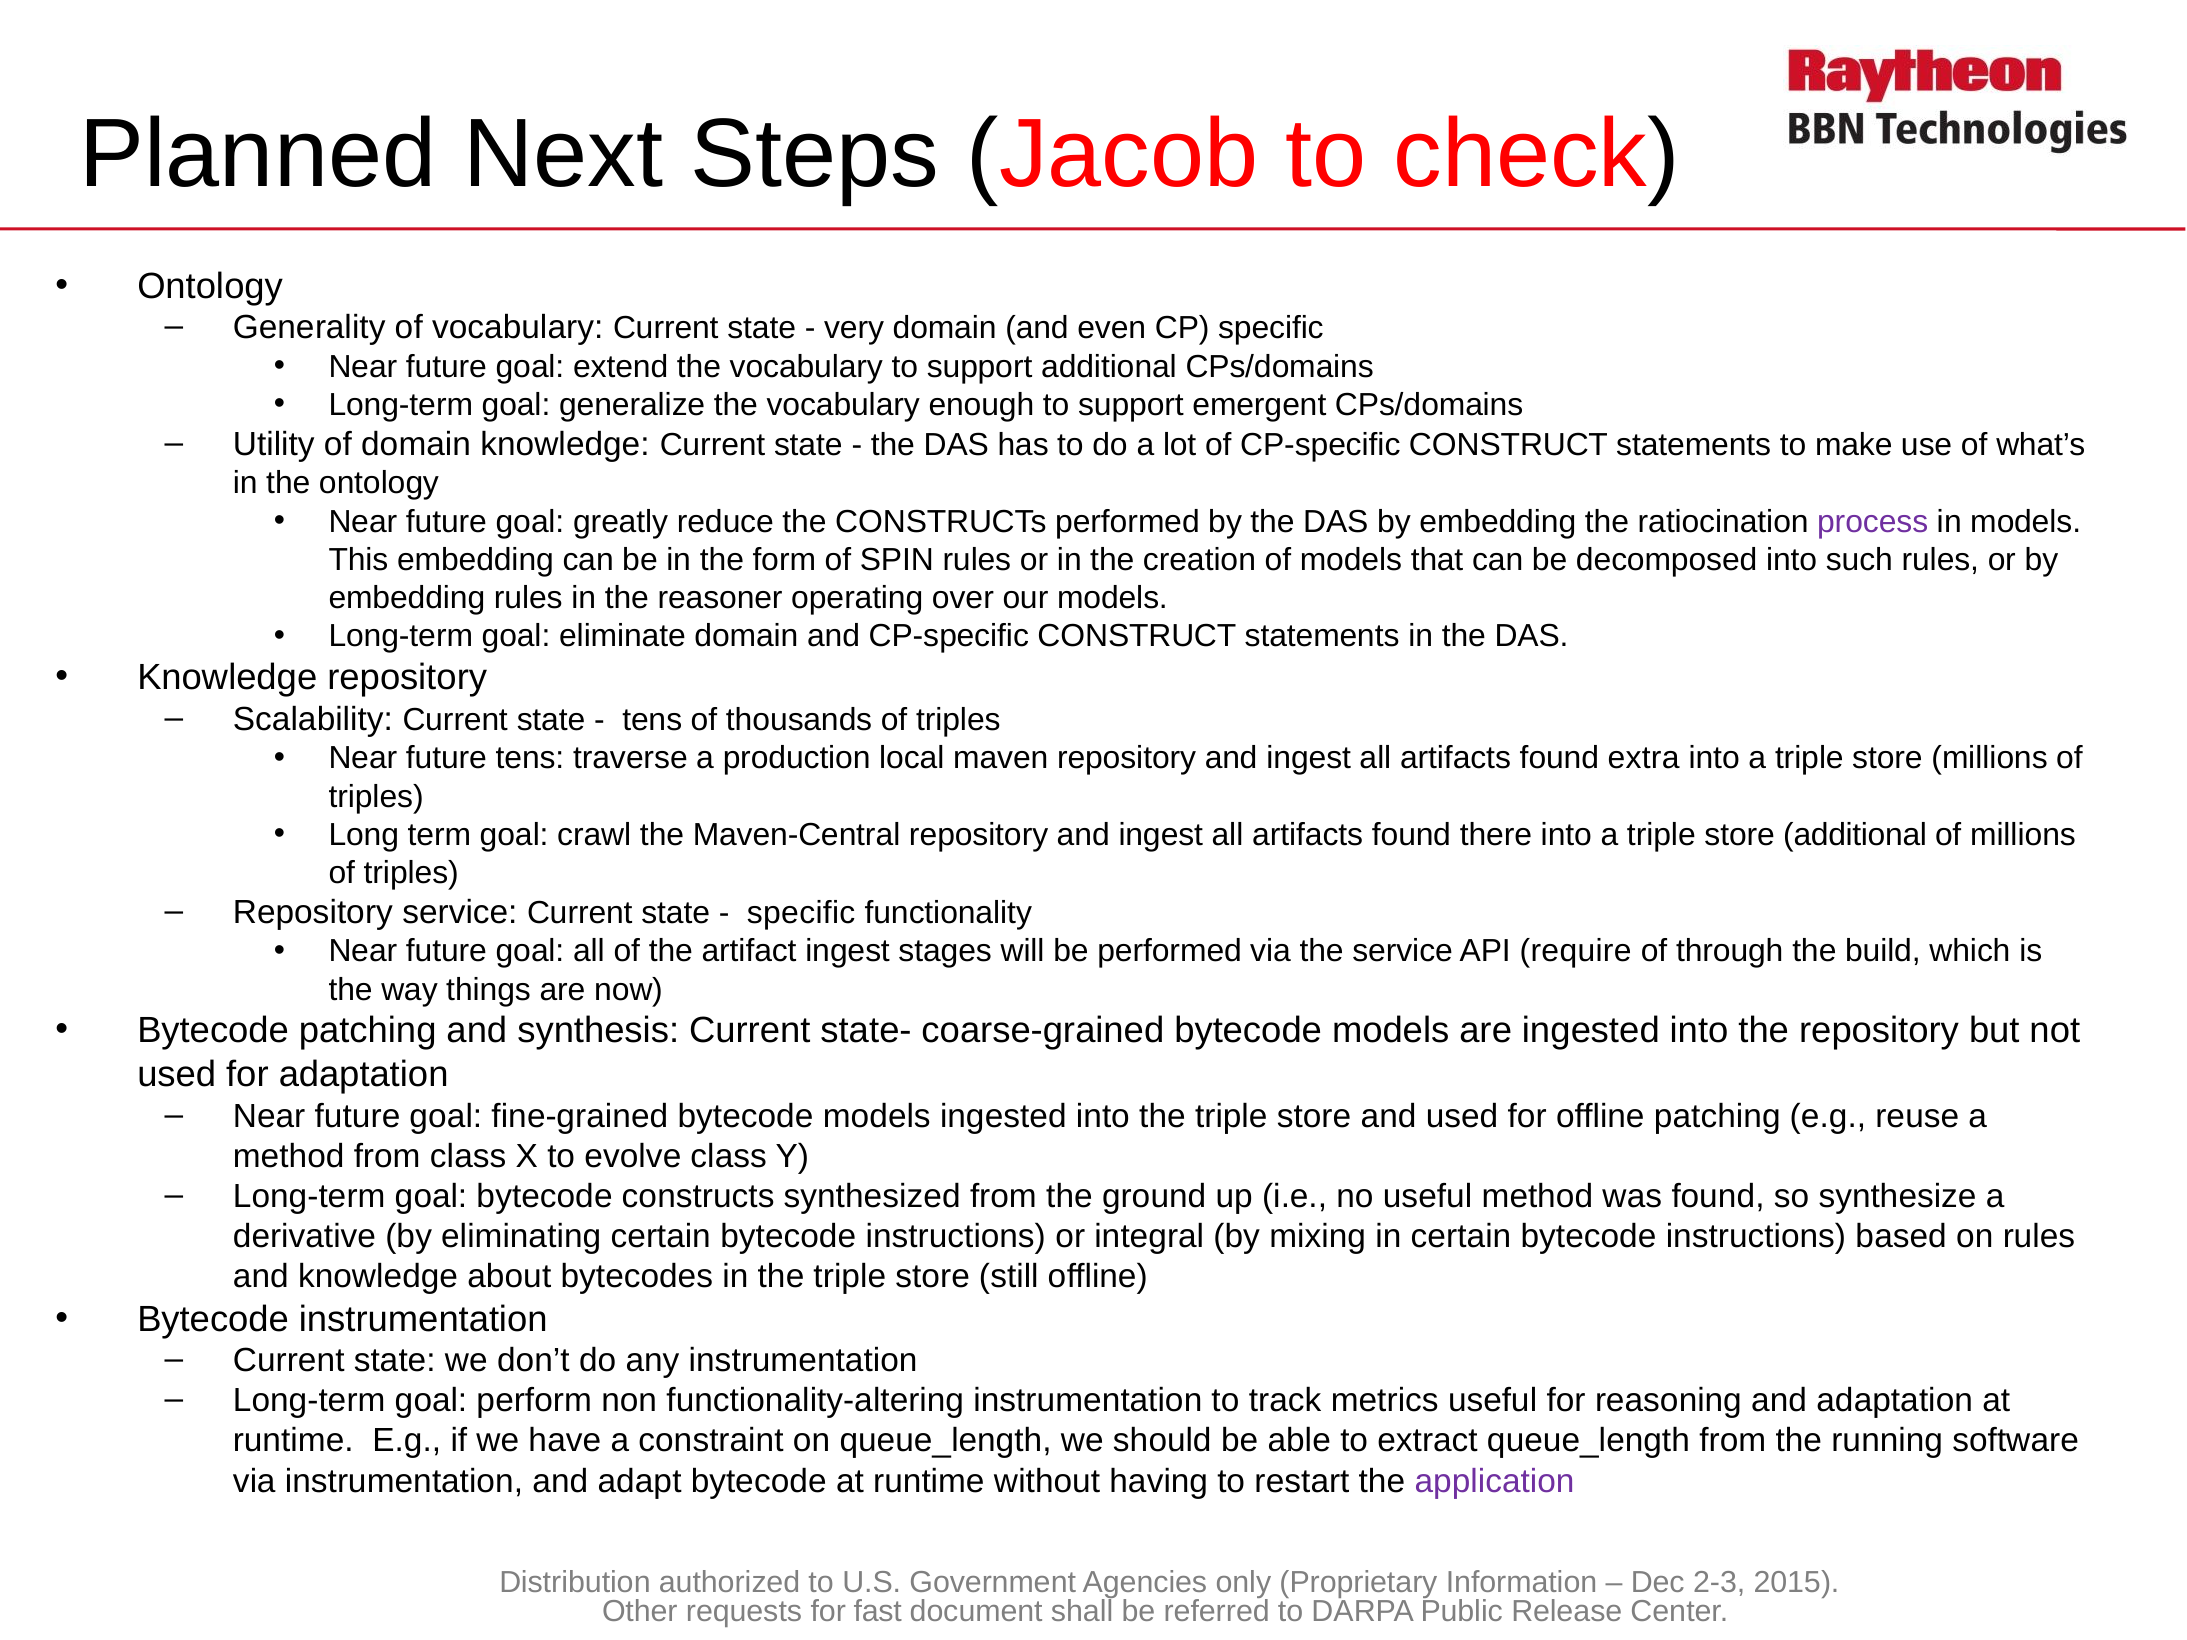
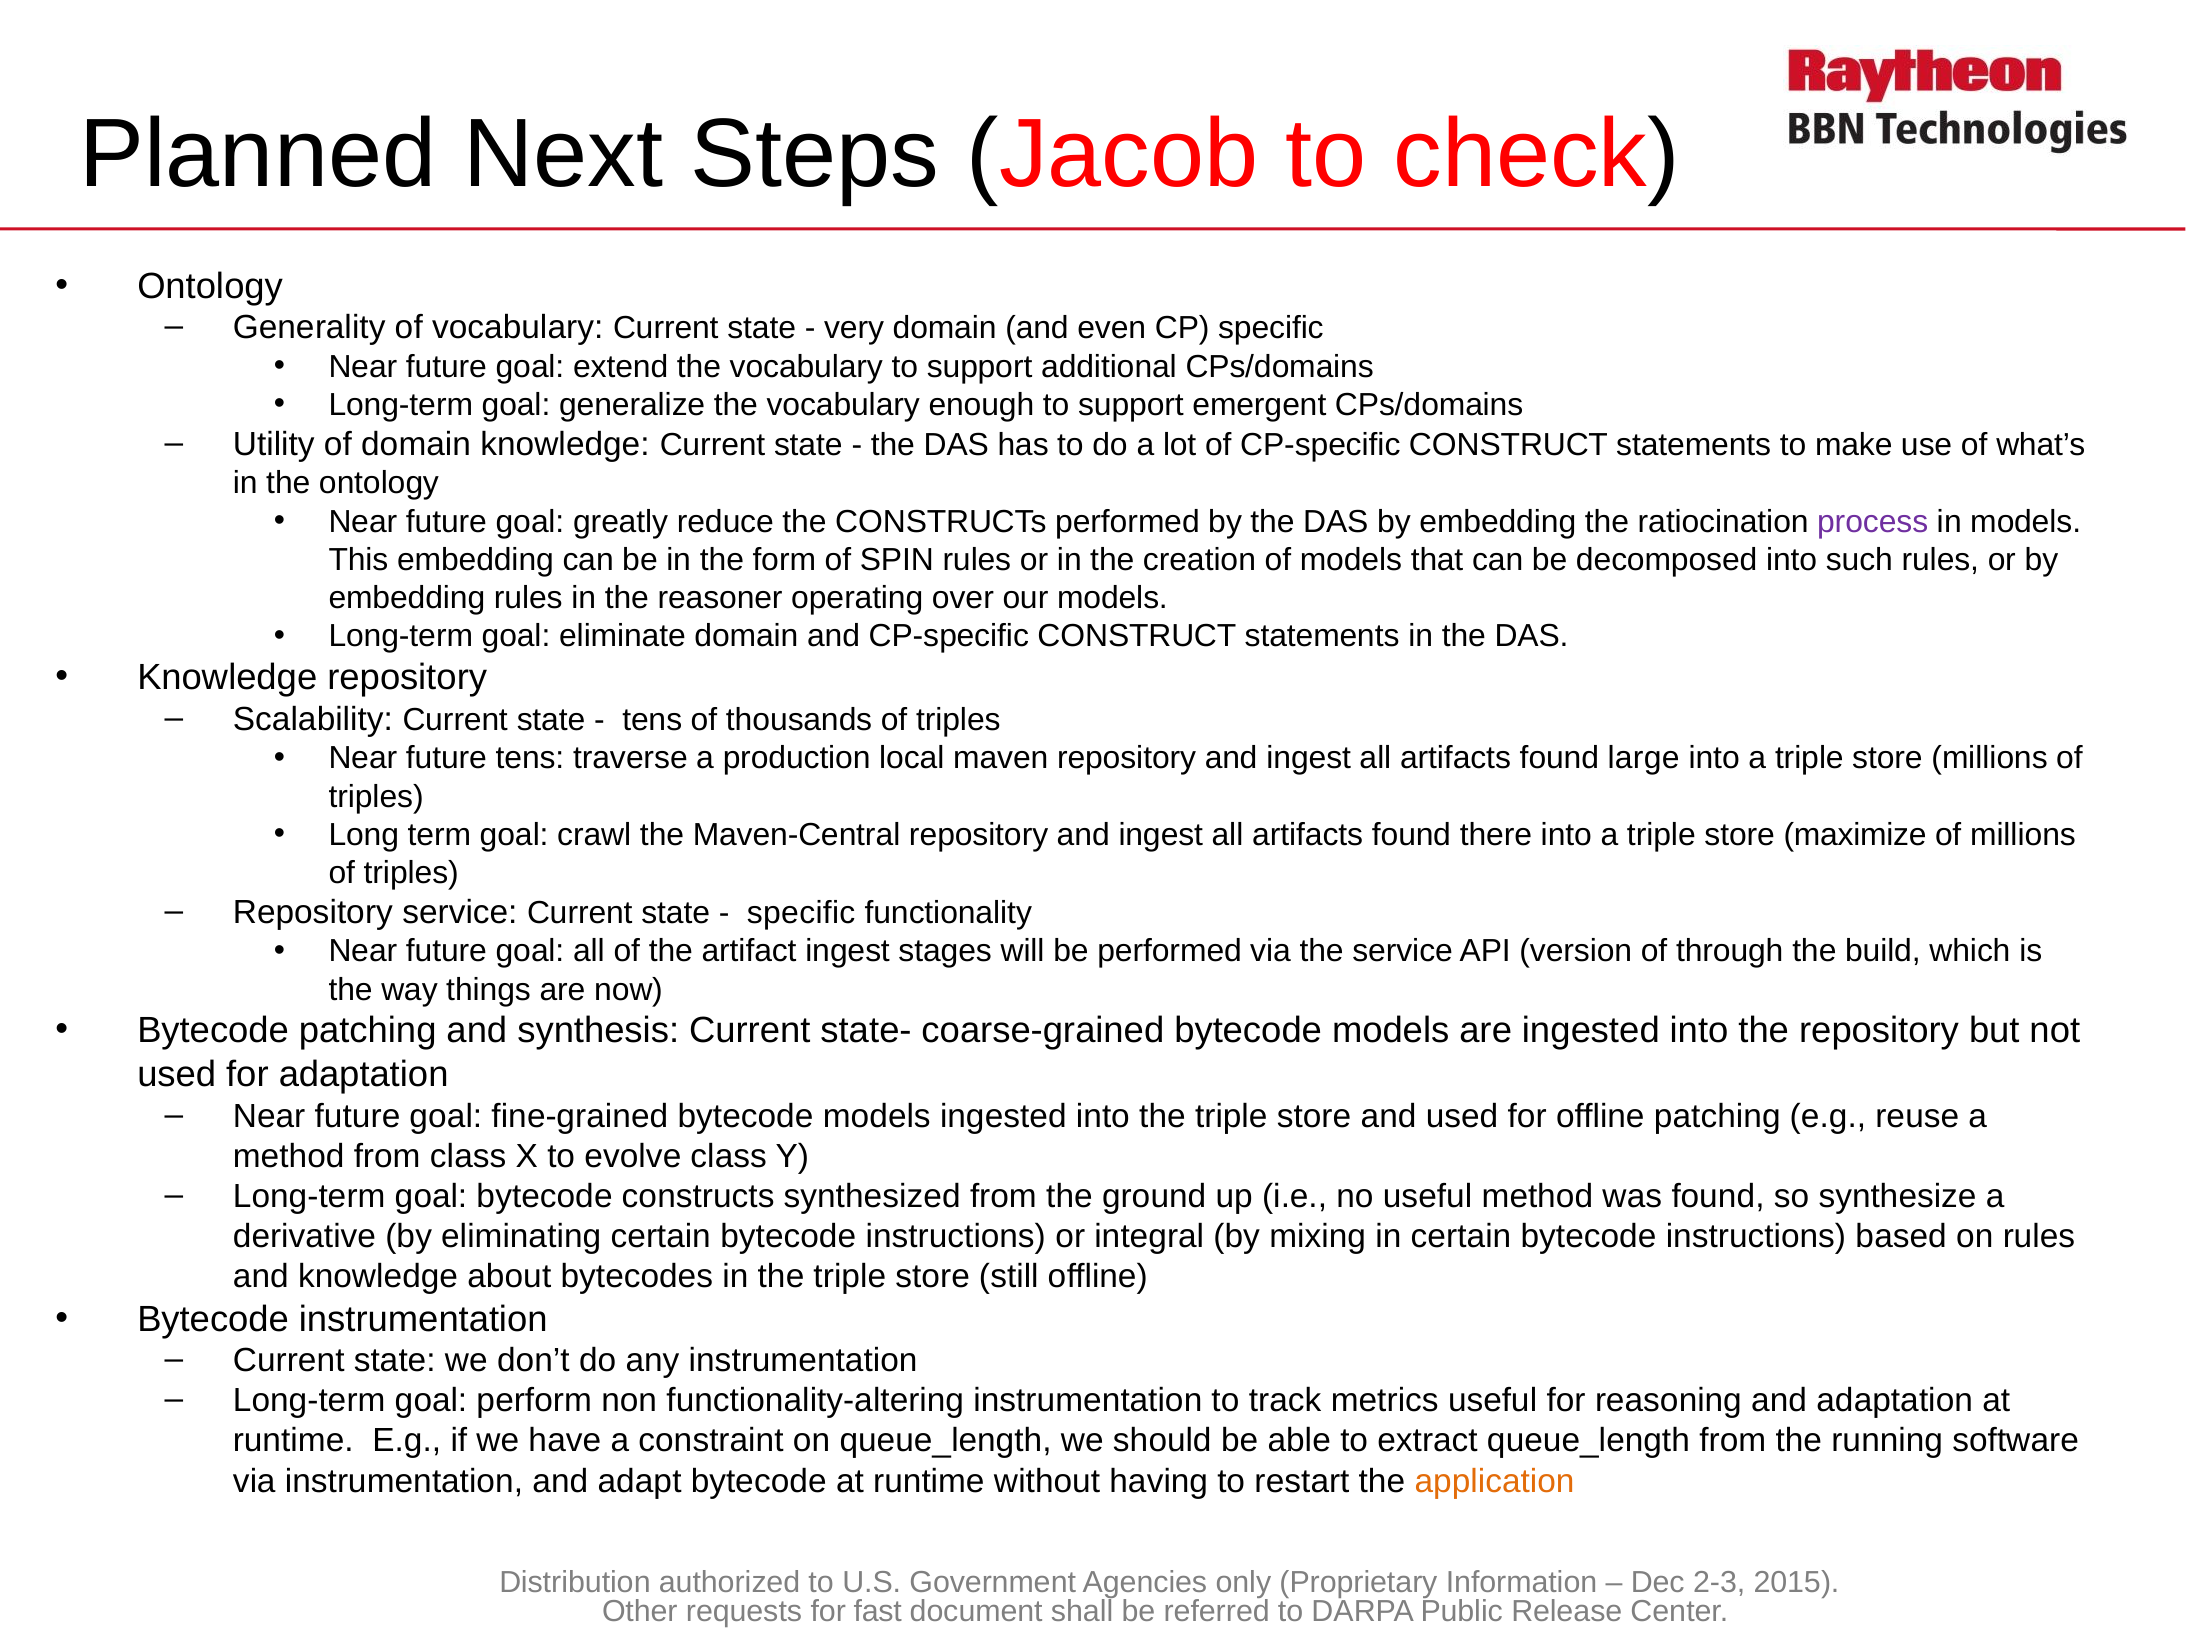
extra: extra -> large
store additional: additional -> maximize
require: require -> version
application colour: purple -> orange
